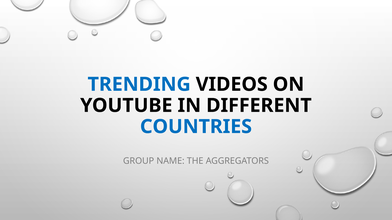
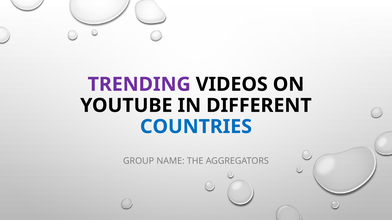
TRENDING colour: blue -> purple
